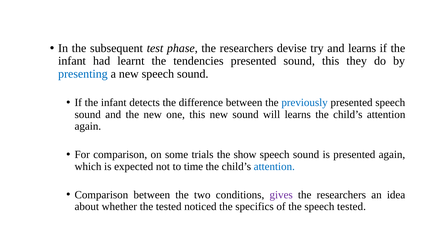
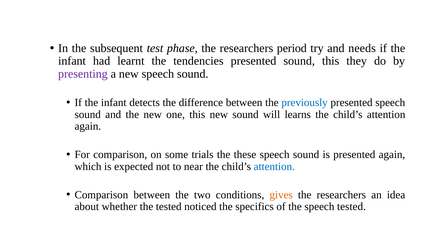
devise: devise -> period
and learns: learns -> needs
presenting colour: blue -> purple
show: show -> these
time: time -> near
gives colour: purple -> orange
